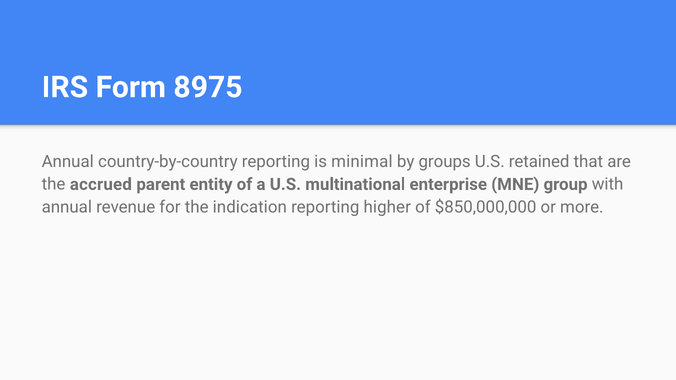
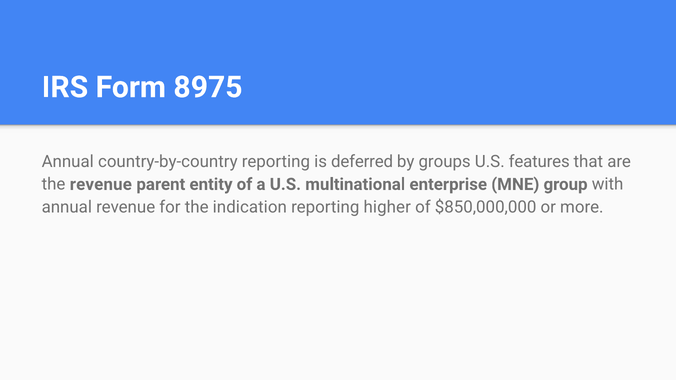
minimal: minimal -> deferred
retained: retained -> features
the accrued: accrued -> revenue
